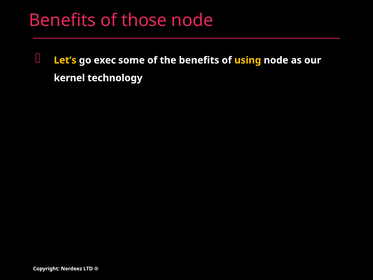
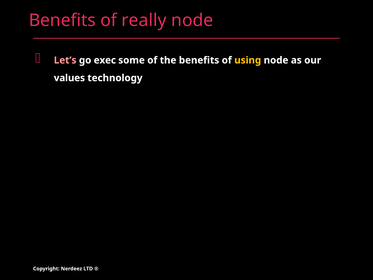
those: those -> really
Let’s colour: yellow -> pink
kernel: kernel -> values
